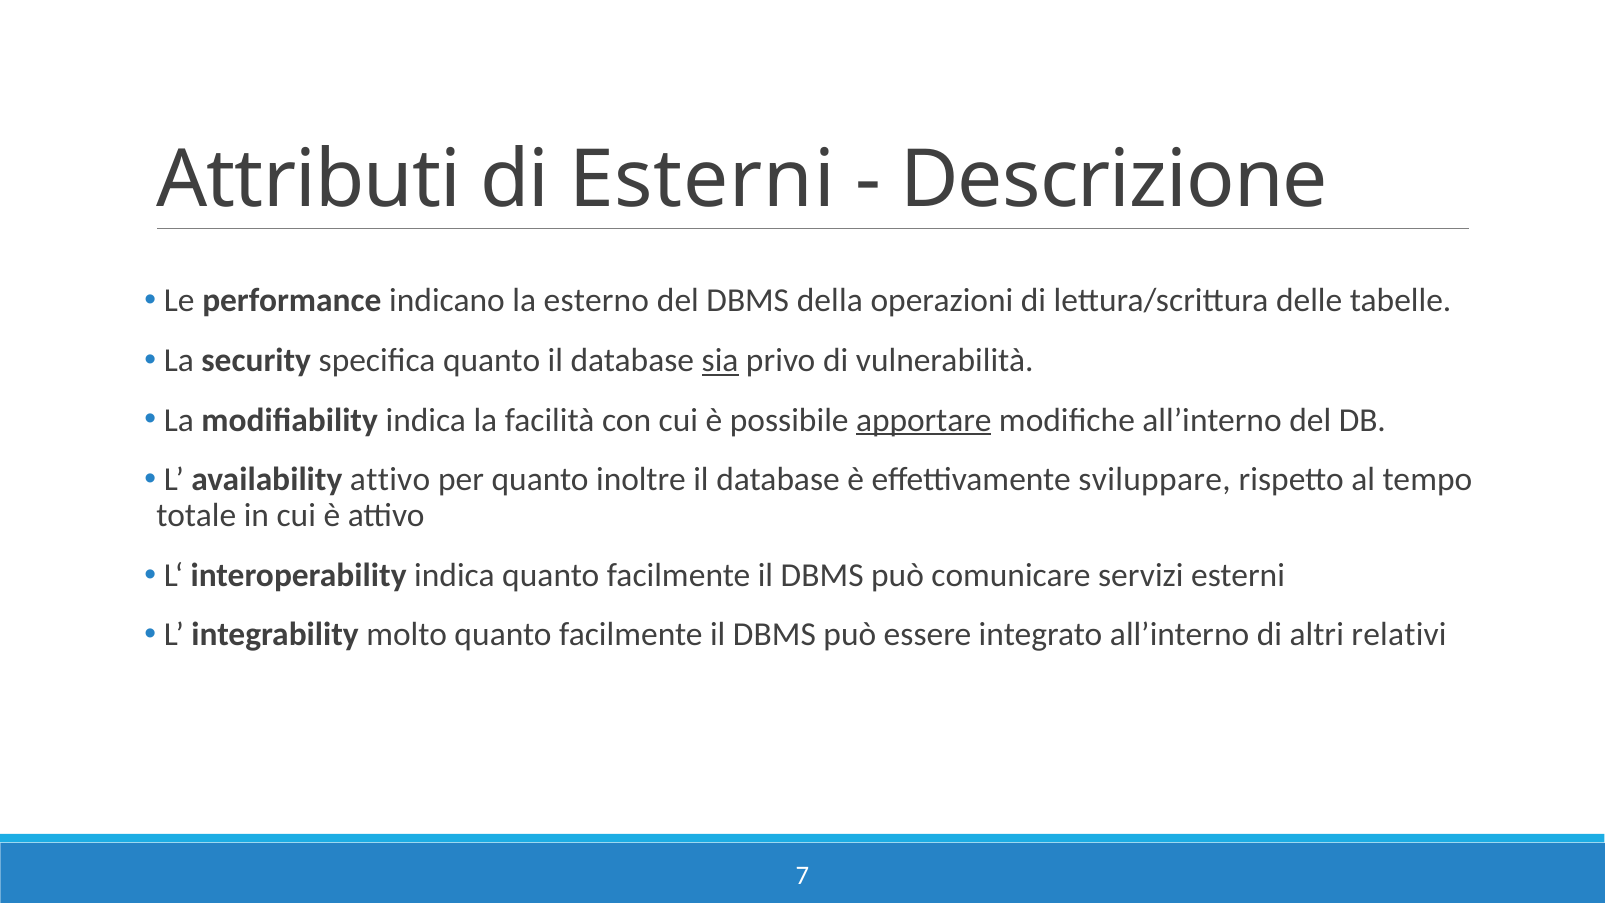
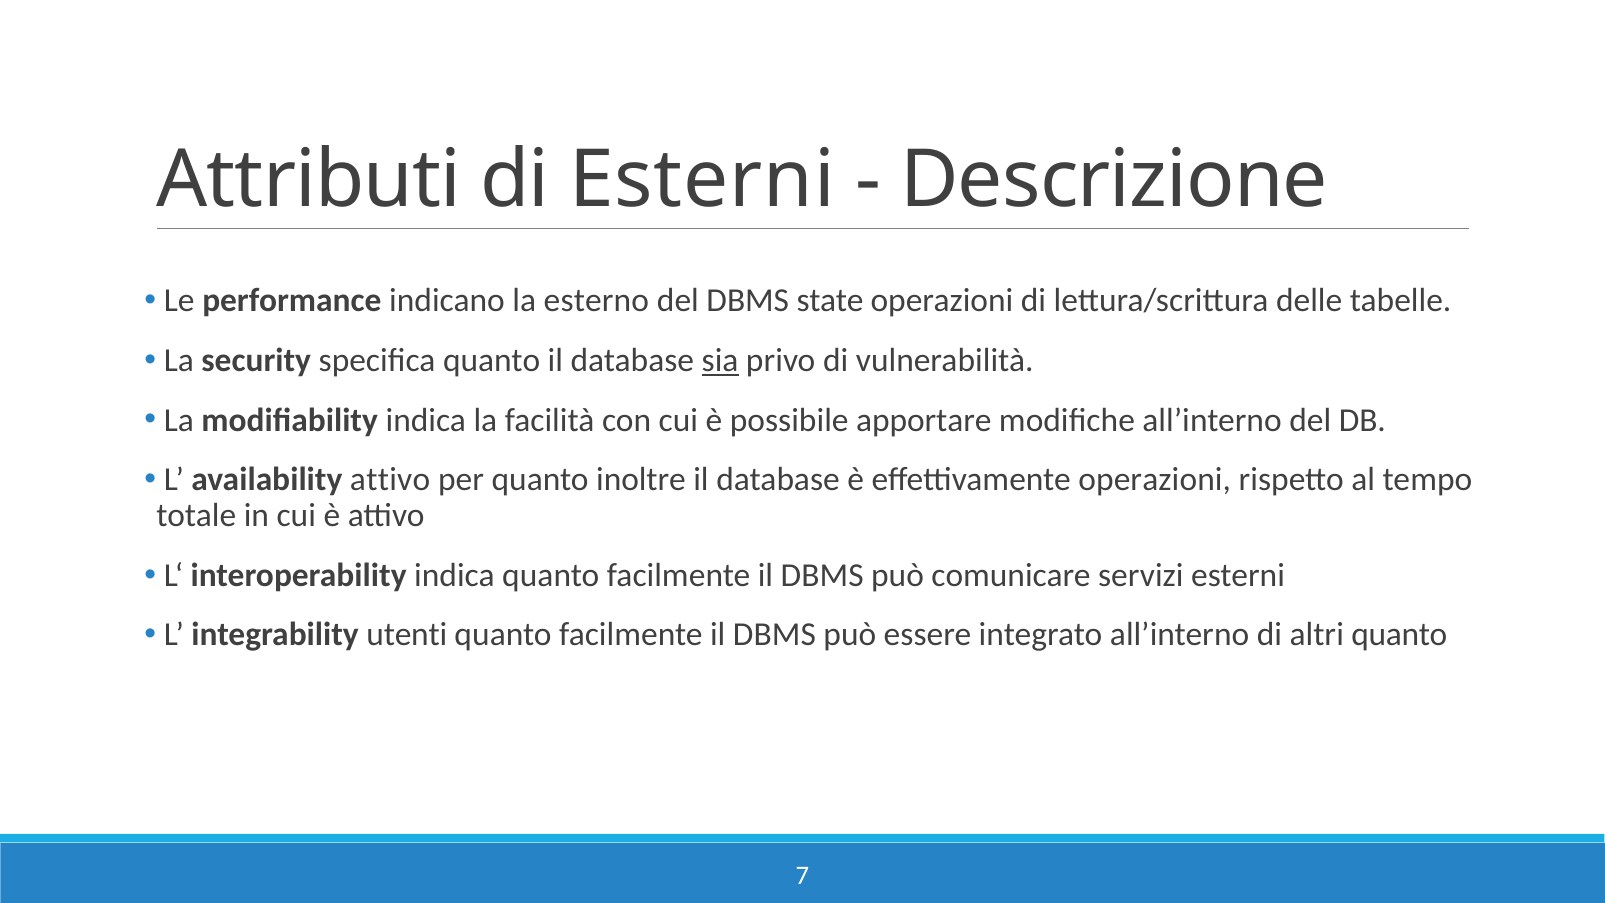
della: della -> state
apportare underline: present -> none
effettivamente sviluppare: sviluppare -> operazioni
molto: molto -> utenti
altri relativi: relativi -> quanto
